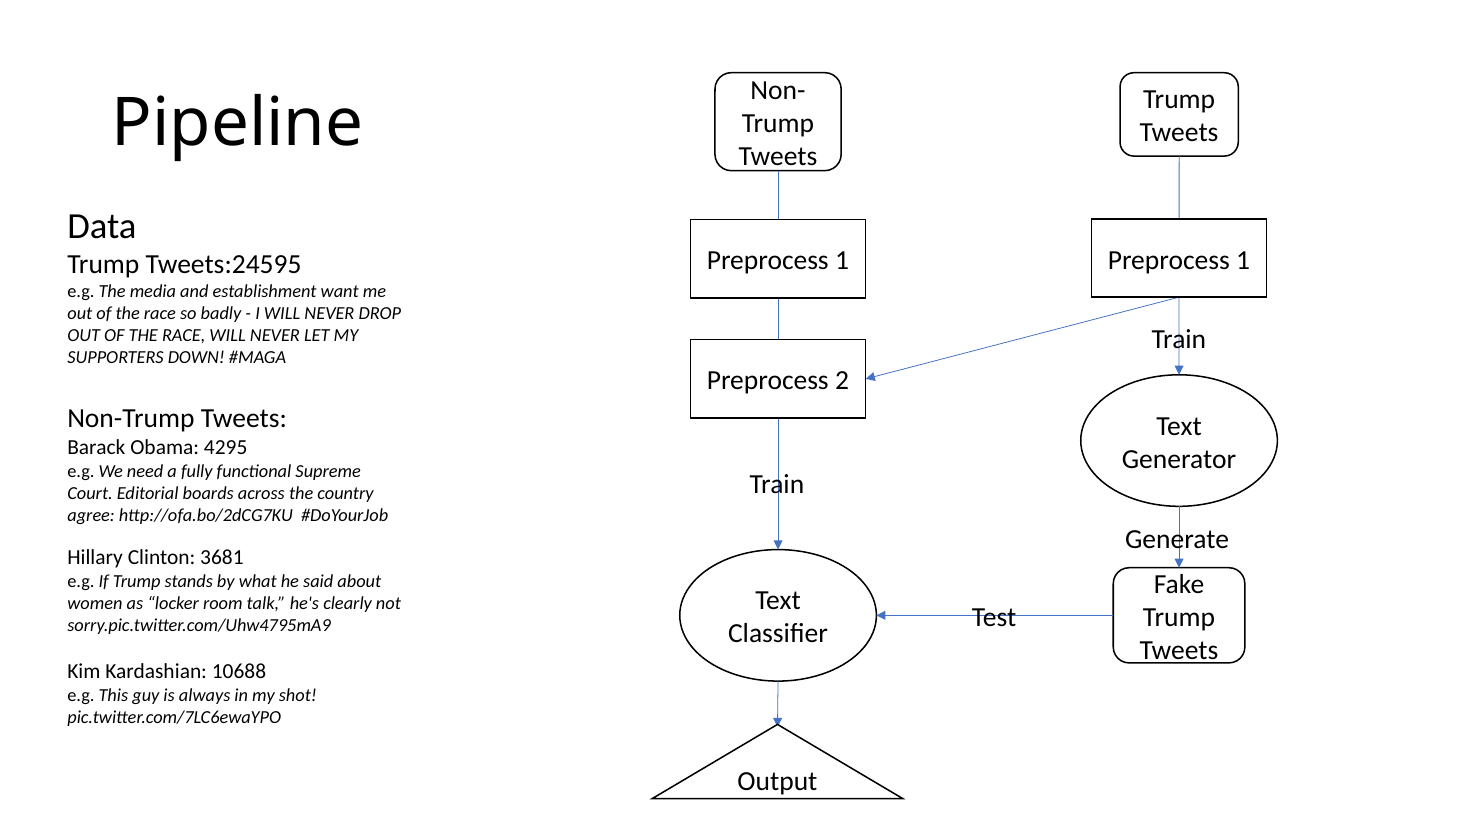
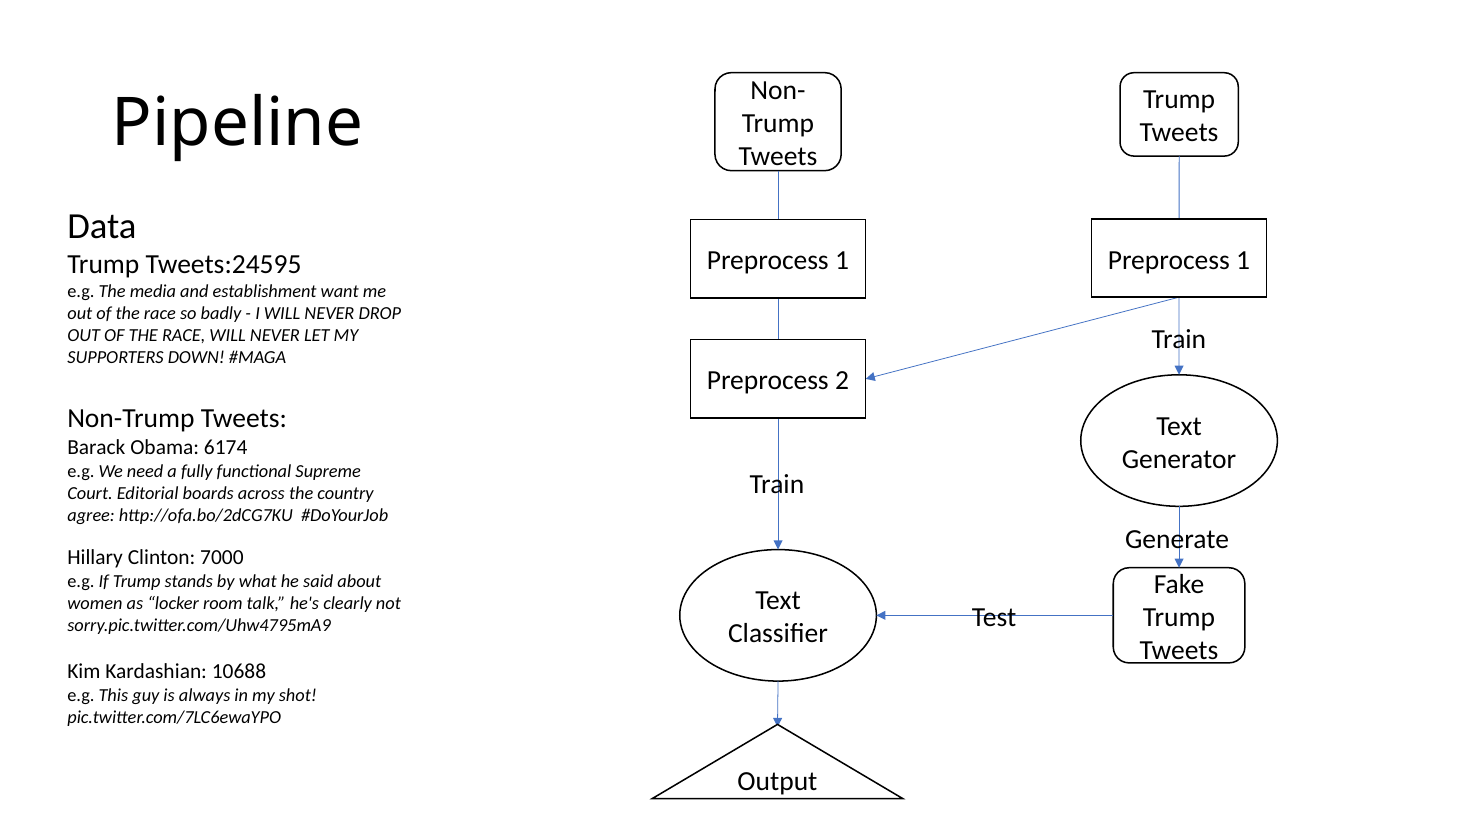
4295: 4295 -> 6174
3681: 3681 -> 7000
